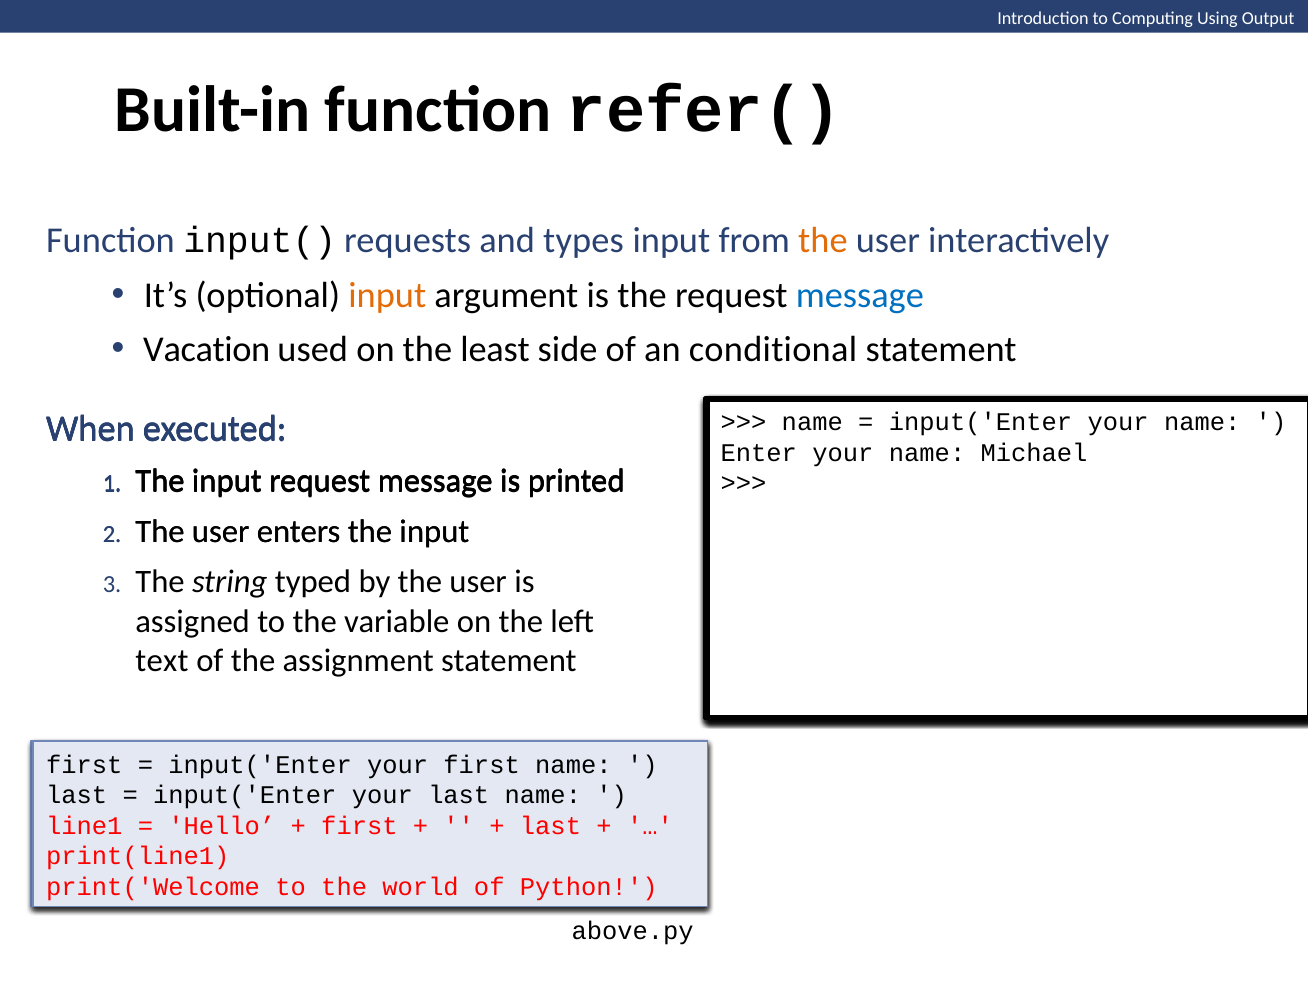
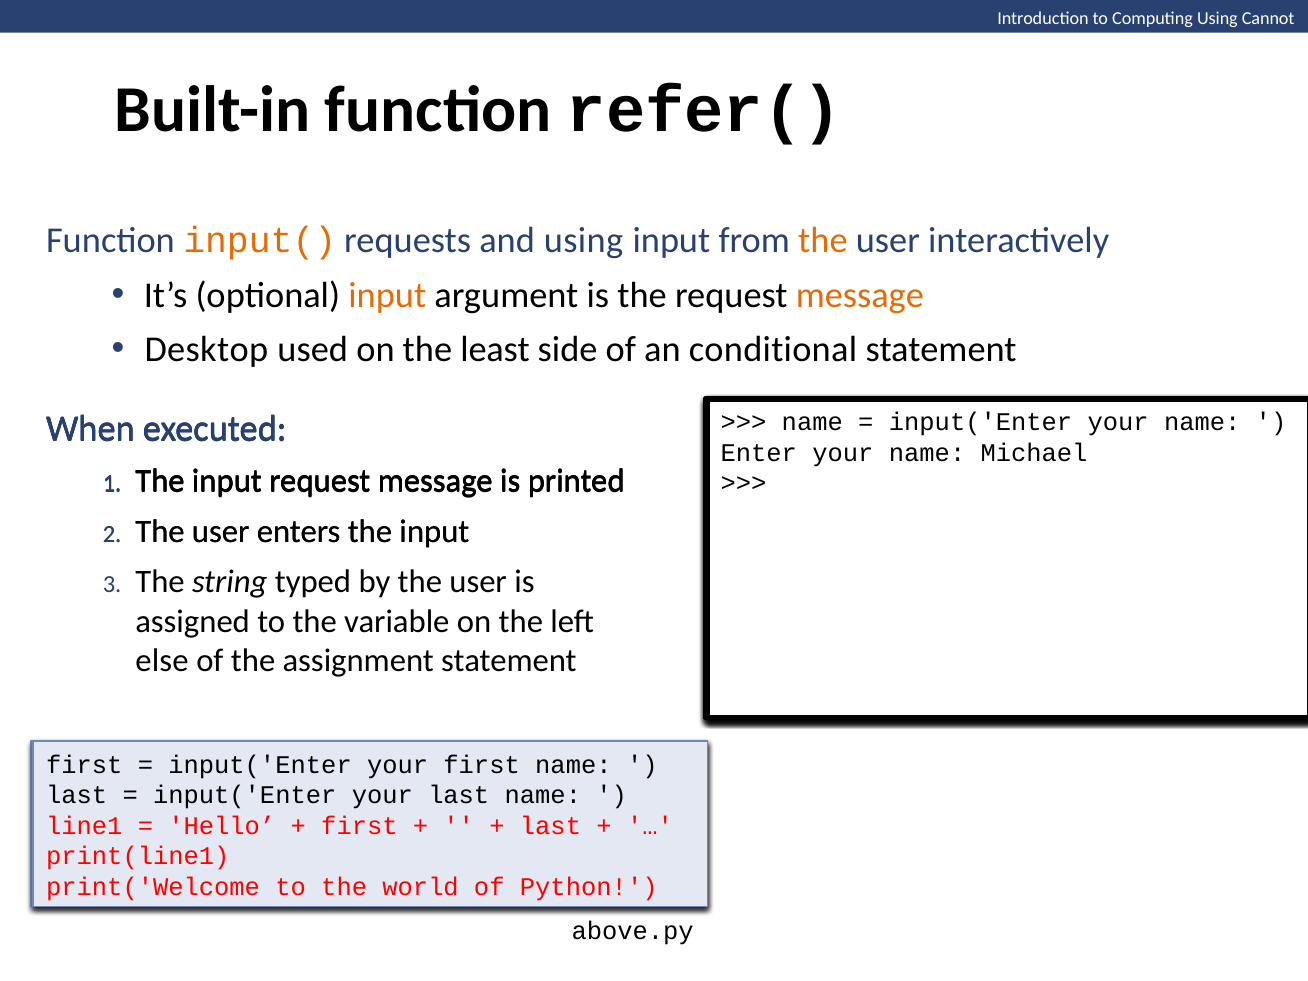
Output: Output -> Cannot
input( colour: black -> orange
and types: types -> using
message at (860, 295) colour: blue -> orange
Vacation: Vacation -> Desktop
text: text -> else
